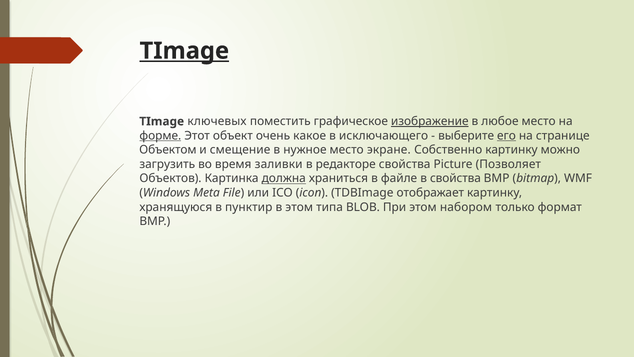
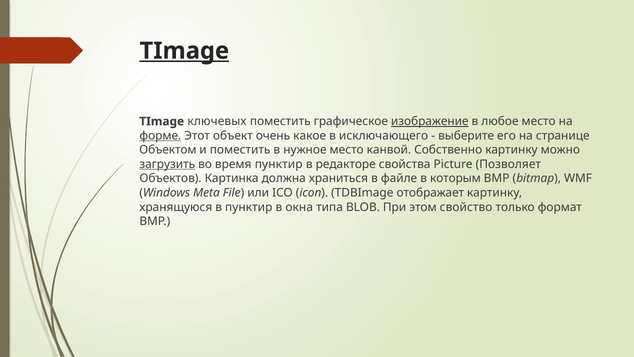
его underline: present -> none
и смещение: смещение -> поместить
экране: экране -> канвой
загрузить underline: none -> present
время заливки: заливки -> пунктир
должна underline: present -> none
в свойства: свойства -> которым
в этом: этом -> окна
набором: набором -> свойство
